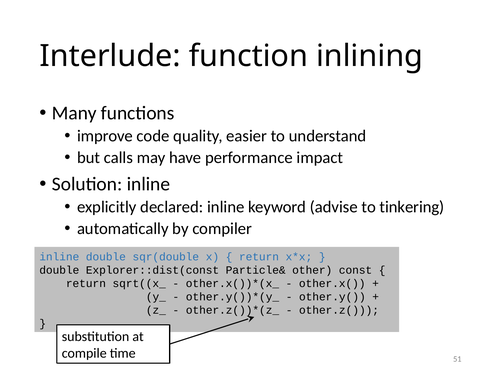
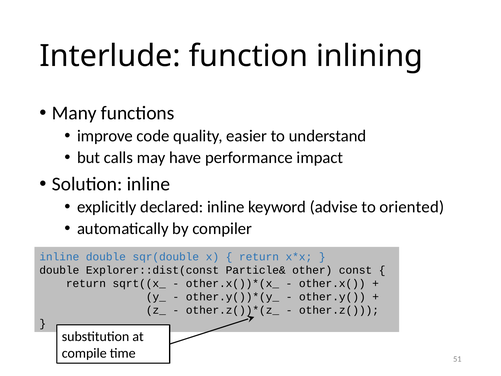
tinkering: tinkering -> oriented
